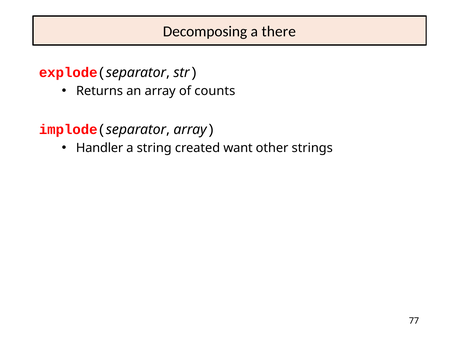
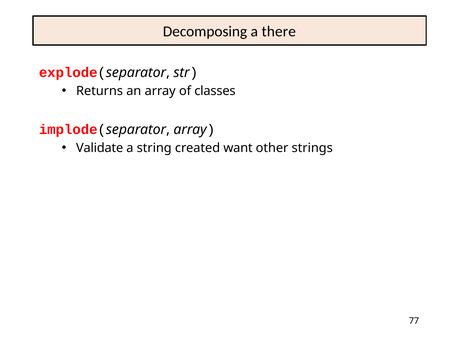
counts: counts -> classes
Handler: Handler -> Validate
